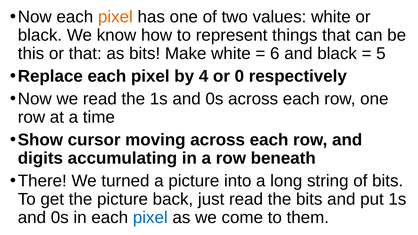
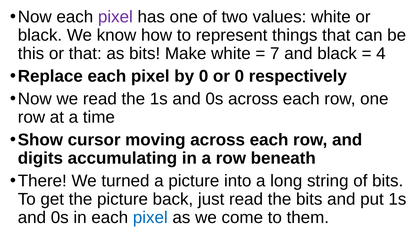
pixel at (115, 17) colour: orange -> purple
6: 6 -> 7
5: 5 -> 4
by 4: 4 -> 0
